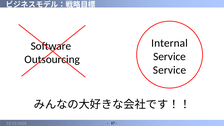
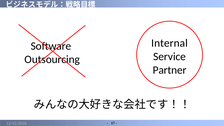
Service at (170, 70): Service -> Partner
